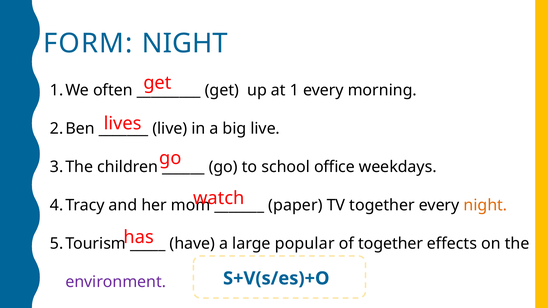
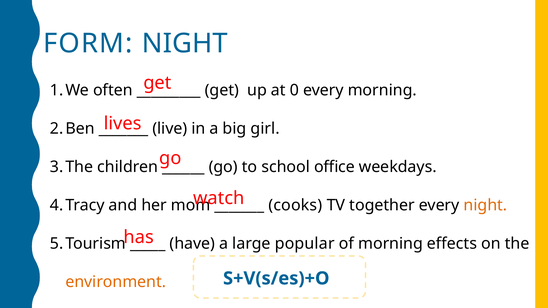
1: 1 -> 0
big live: live -> girl
paper: paper -> cooks
of together: together -> morning
environment colour: purple -> orange
